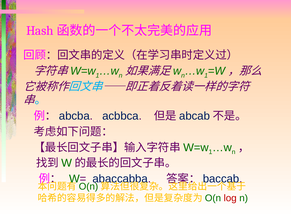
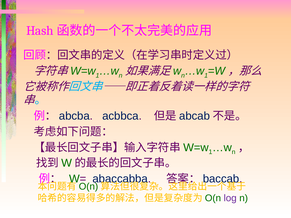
log colour: red -> purple
